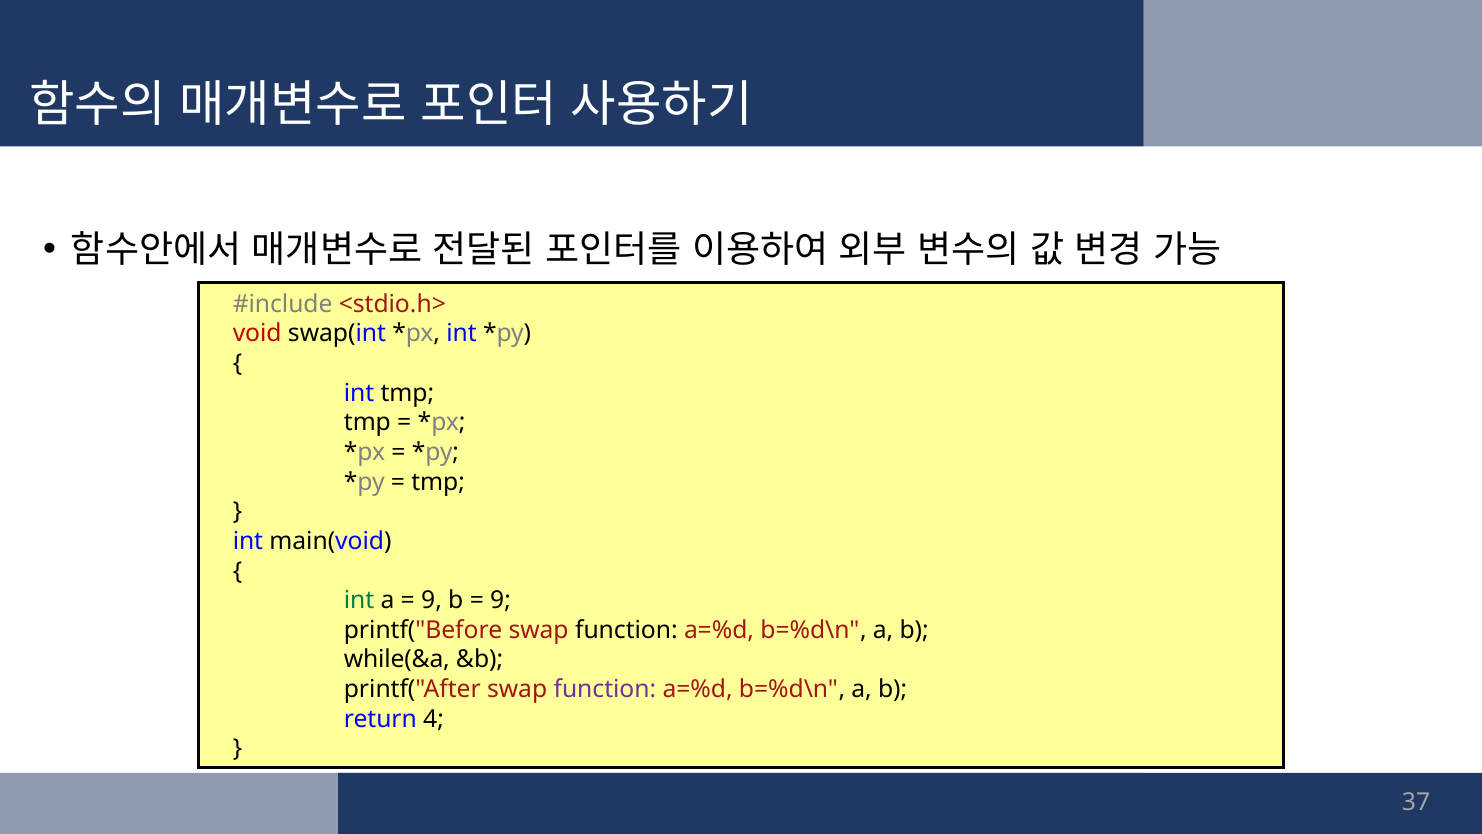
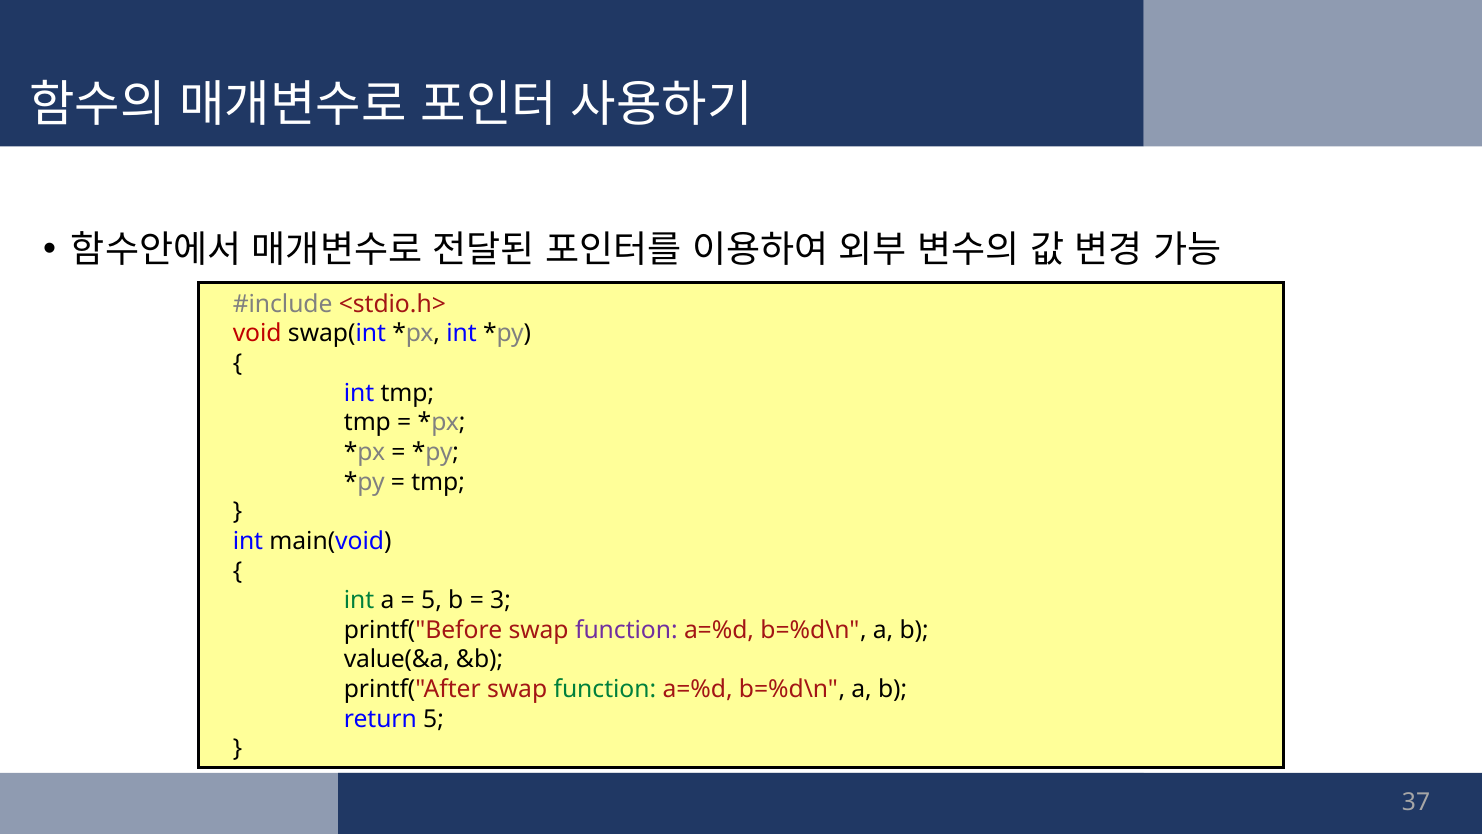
9 at (432, 600): 9 -> 5
9 at (501, 600): 9 -> 3
function at (626, 630) colour: black -> purple
while(&a: while(&a -> value(&a
function at (605, 689) colour: purple -> green
return 4: 4 -> 5
